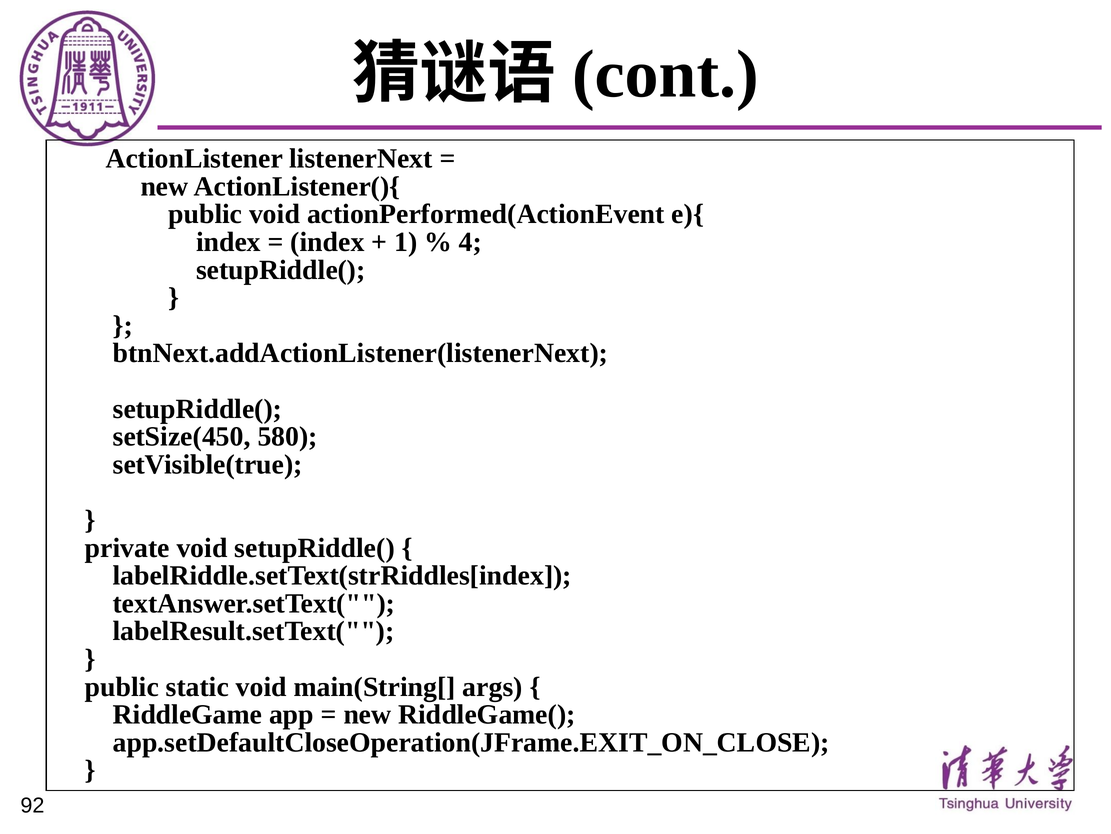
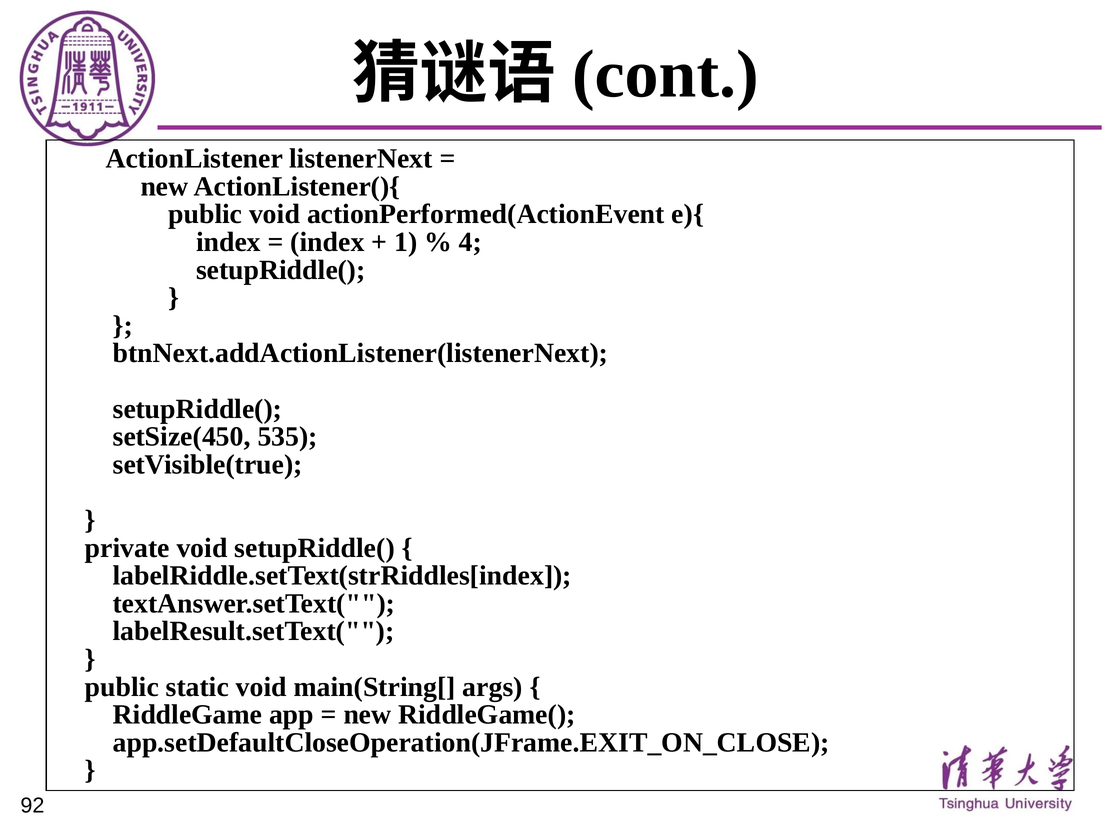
580: 580 -> 535
